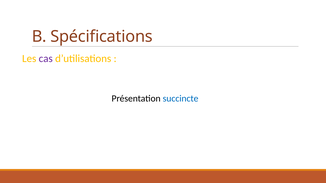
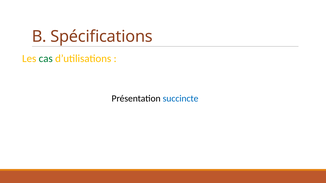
cas colour: purple -> green
